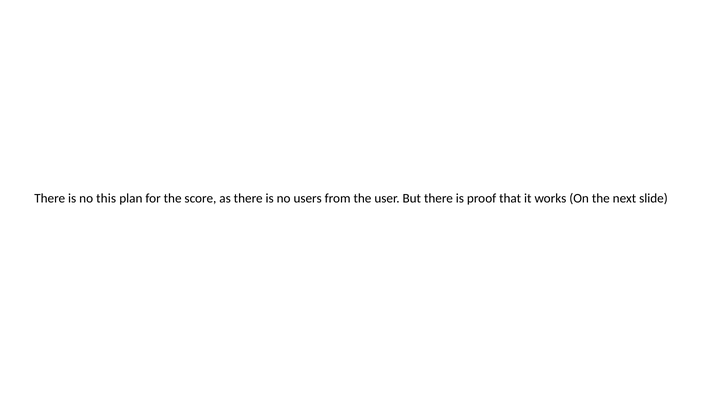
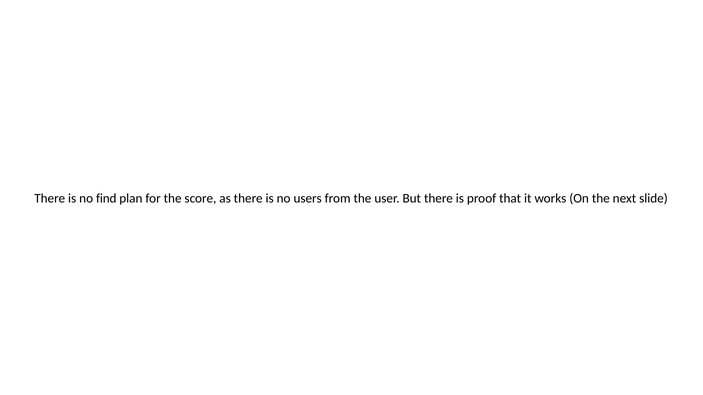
this: this -> find
